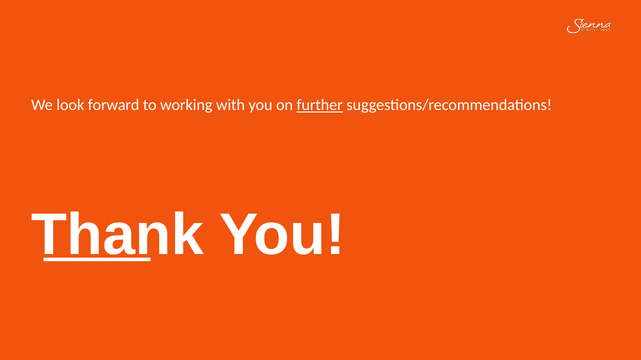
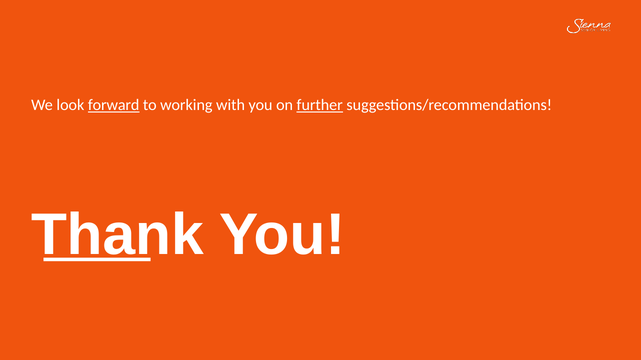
forward underline: none -> present
